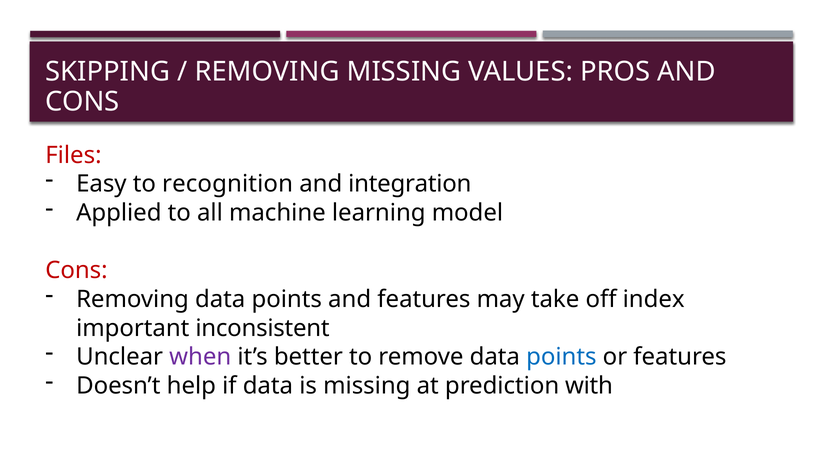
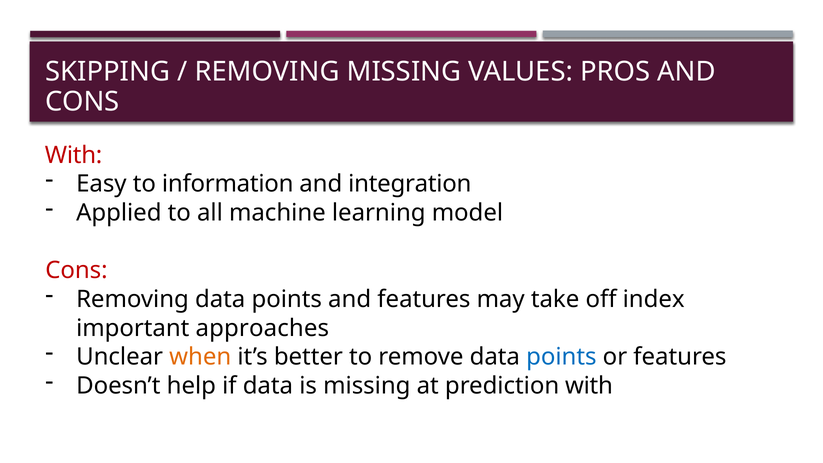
Files at (73, 155): Files -> With
recognition: recognition -> information
inconsistent: inconsistent -> approaches
when colour: purple -> orange
